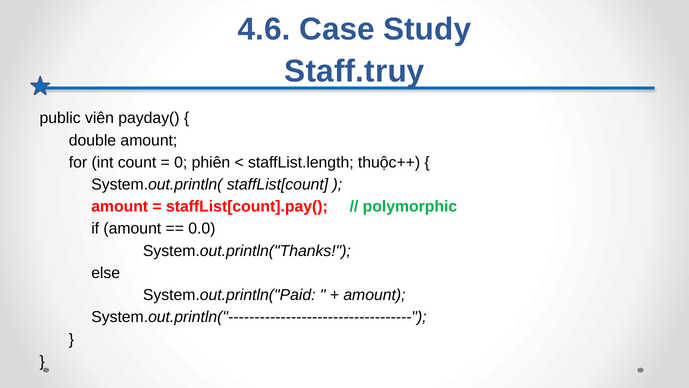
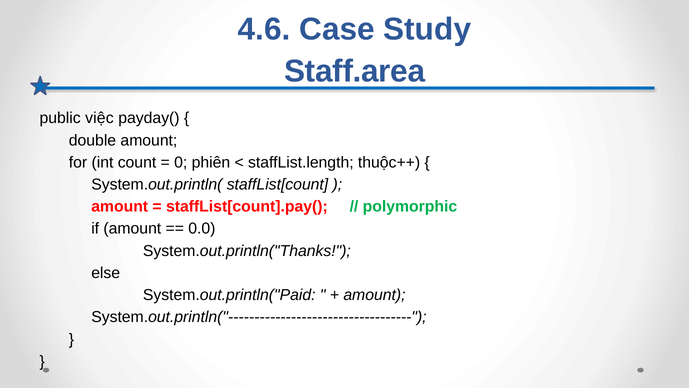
Staff.truy: Staff.truy -> Staff.area
viên: viên -> việc
